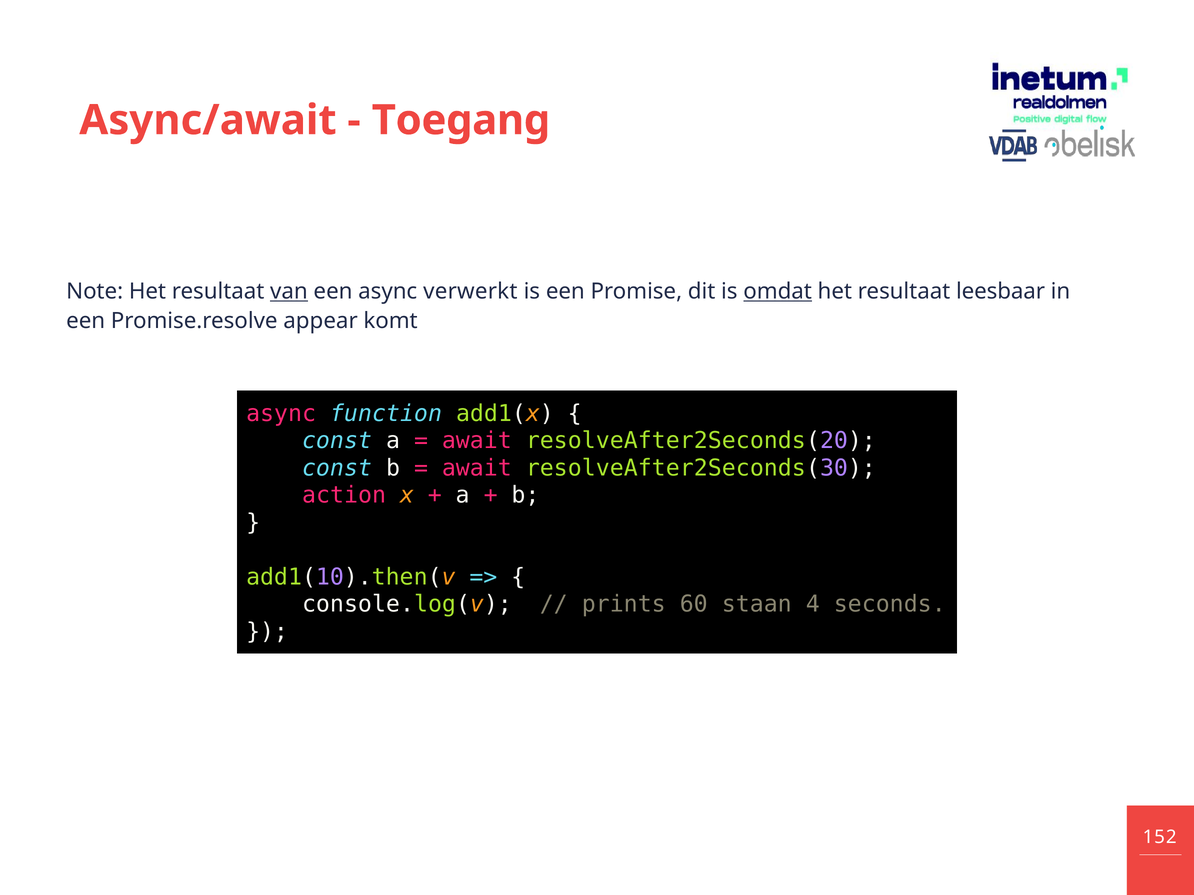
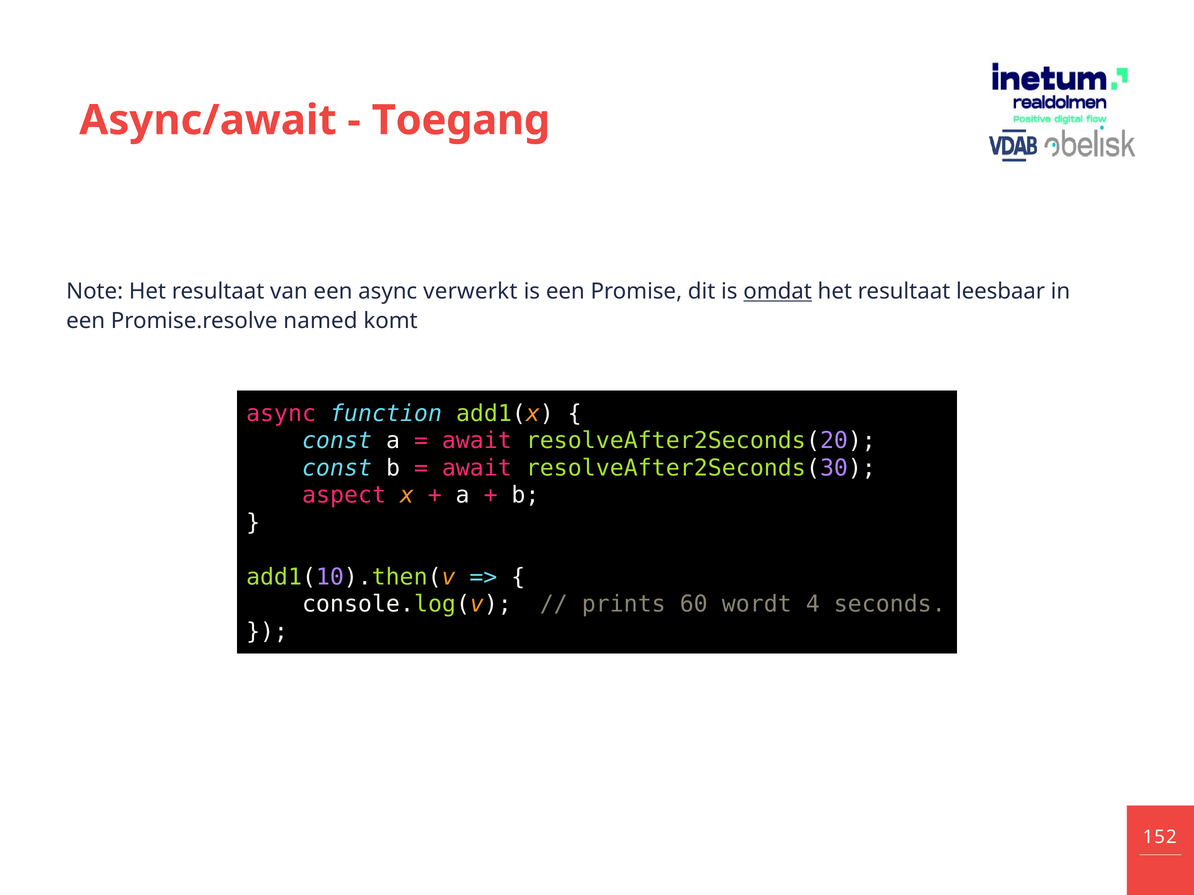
van underline: present -> none
appear: appear -> named
action: action -> aspect
staan: staan -> wordt
